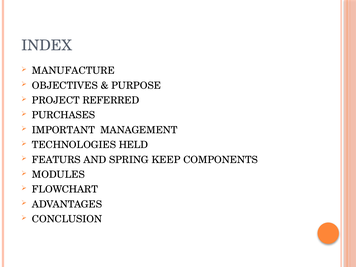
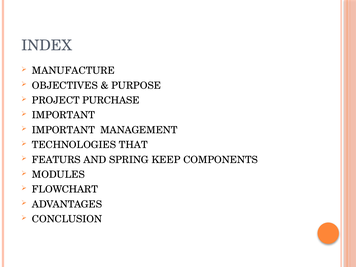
REFERRED: REFERRED -> PURCHASE
PURCHASES at (63, 115): PURCHASES -> IMPORTANT
HELD: HELD -> THAT
